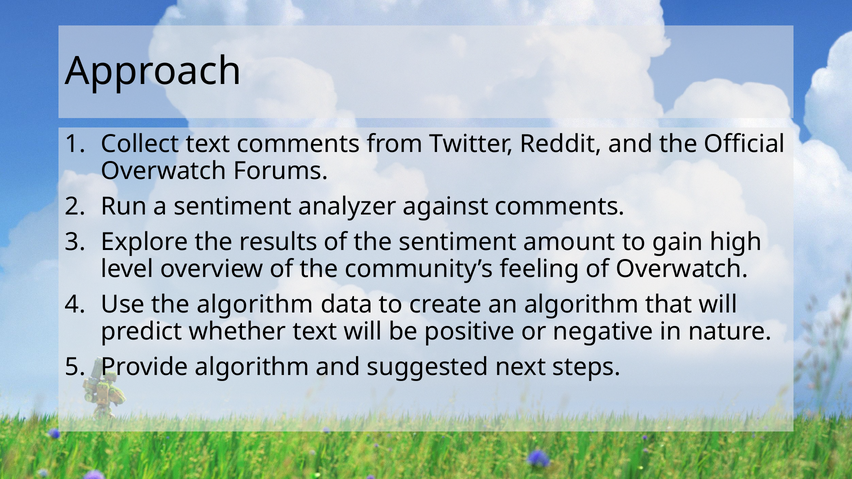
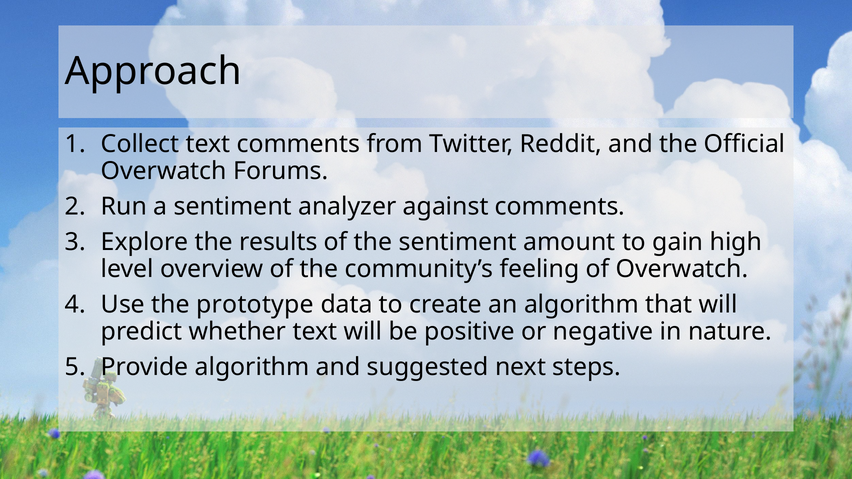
the algorithm: algorithm -> prototype
